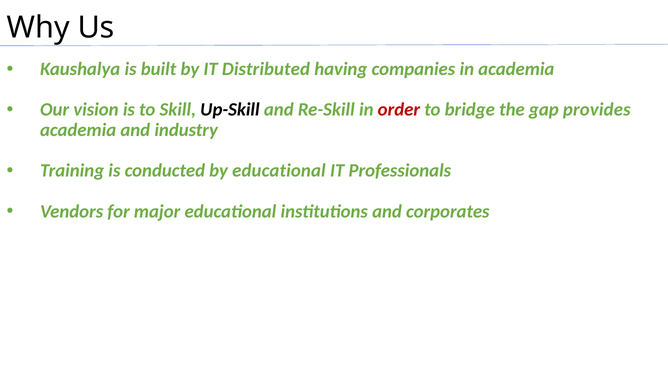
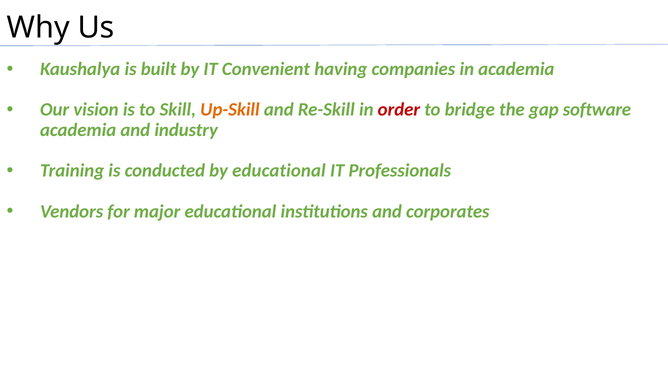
Distributed: Distributed -> Convenient
Up-Skill colour: black -> orange
provides: provides -> software
